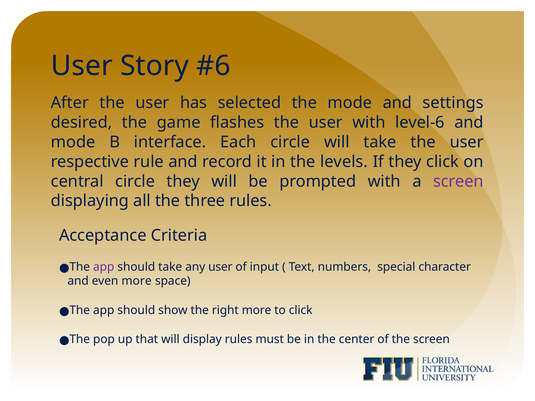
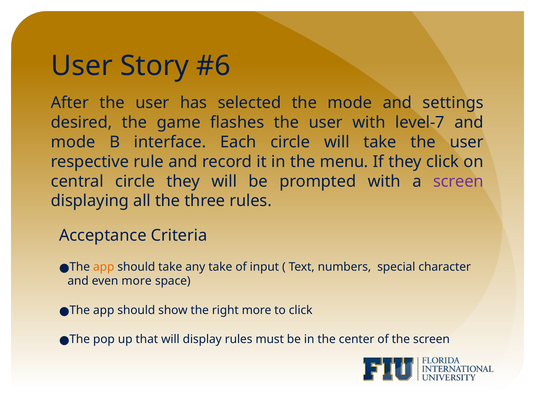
level-6: level-6 -> level-7
levels: levels -> menu
app at (104, 267) colour: purple -> orange
any user: user -> take
